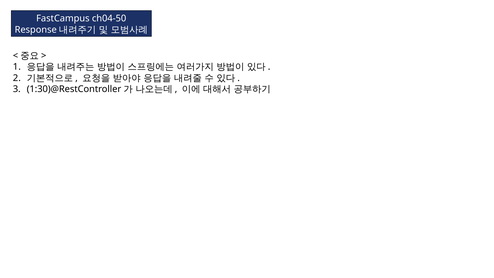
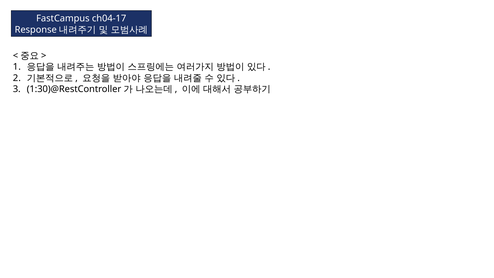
ch04-50: ch04-50 -> ch04-17
